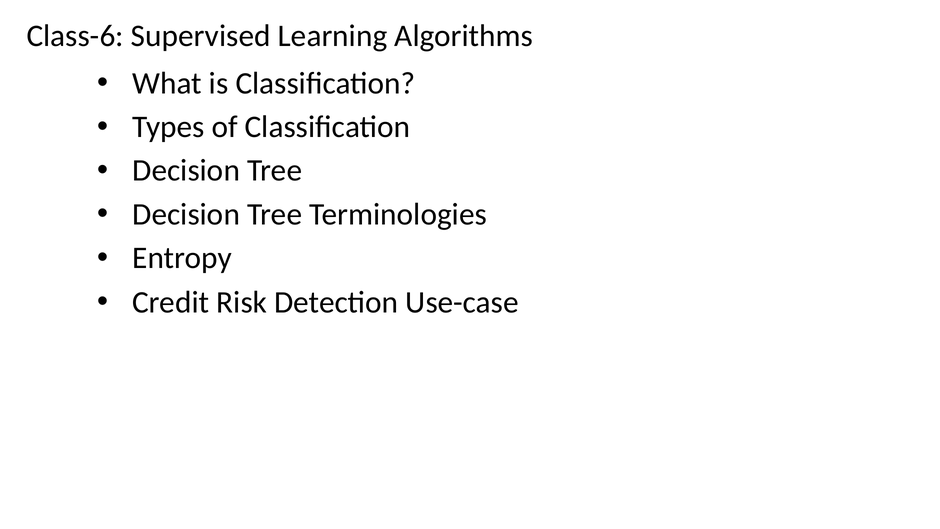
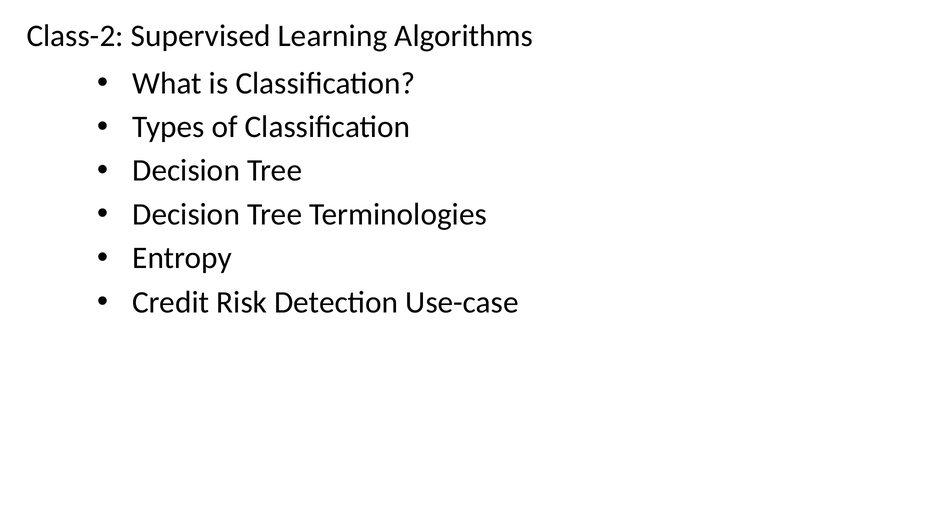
Class-6: Class-6 -> Class-2
